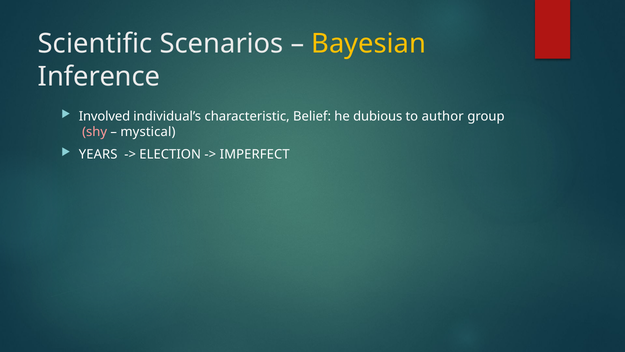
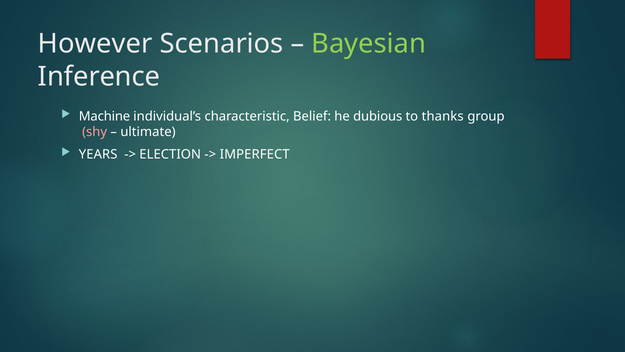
Scientific: Scientific -> However
Bayesian colour: yellow -> light green
Involved: Involved -> Machine
author: author -> thanks
mystical: mystical -> ultimate
